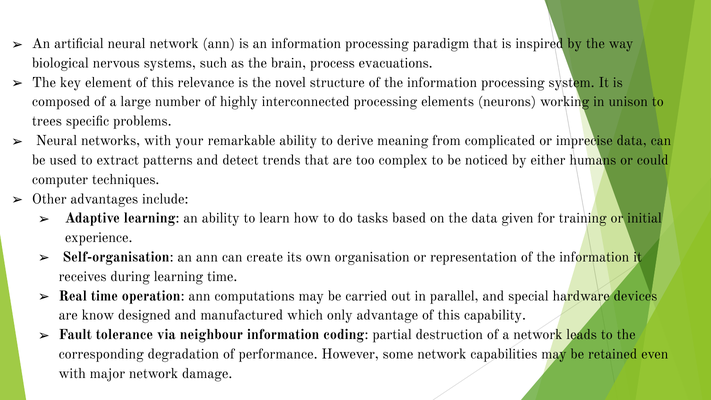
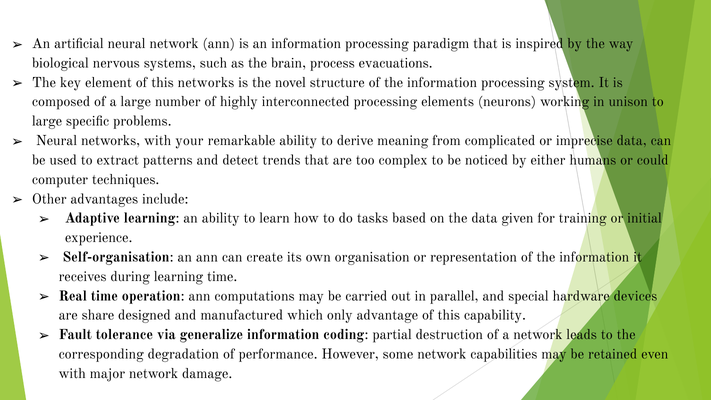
this relevance: relevance -> networks
trees at (47, 121): trees -> large
know: know -> share
neighbour: neighbour -> generalize
